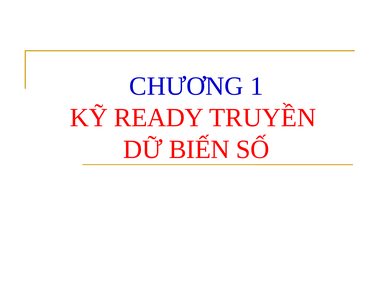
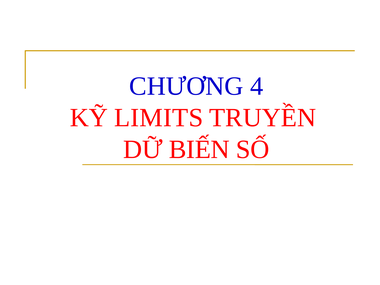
1: 1 -> 4
READY: READY -> LIMITS
